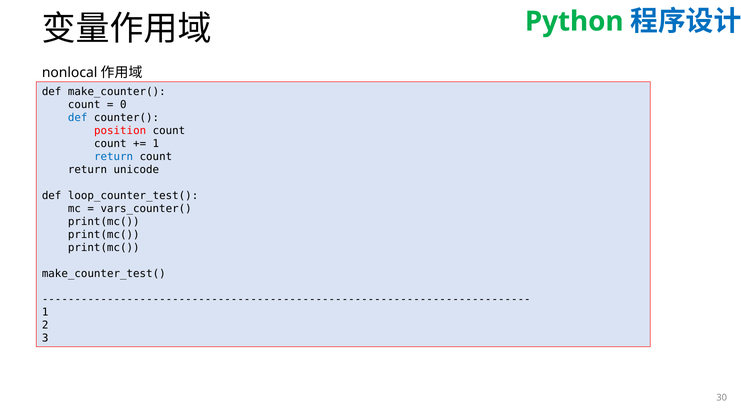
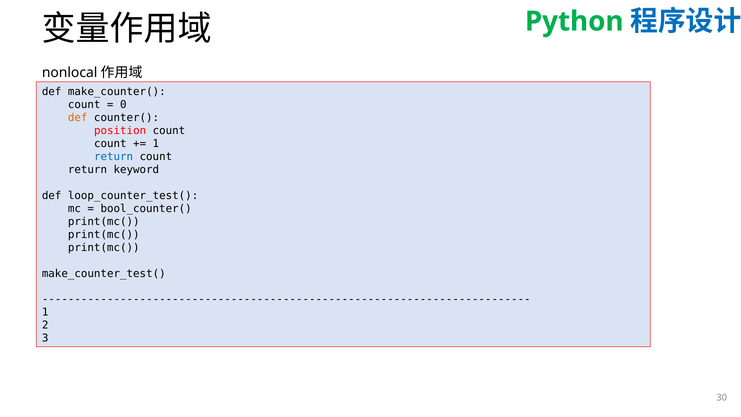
def at (78, 118) colour: blue -> orange
unicode: unicode -> keyword
vars_counter(: vars_counter( -> bool_counter(
